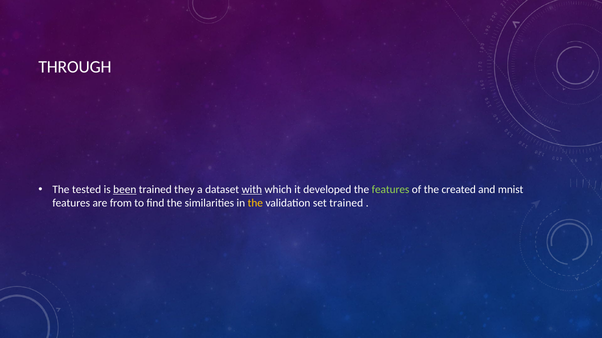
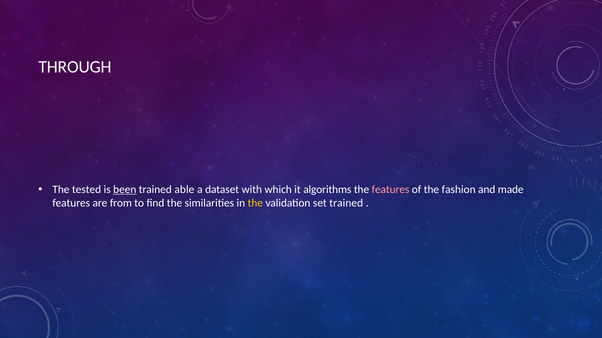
they: they -> able
with underline: present -> none
developed: developed -> algorithms
features at (391, 190) colour: light green -> pink
created: created -> fashion
mnist: mnist -> made
